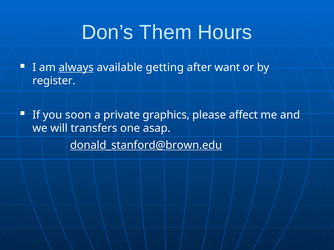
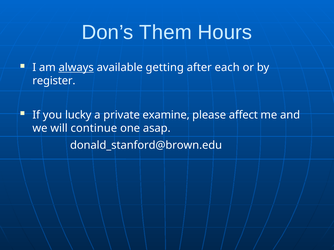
want: want -> each
soon: soon -> lucky
graphics: graphics -> examine
transfers: transfers -> continue
donald_stanford@brown.edu underline: present -> none
